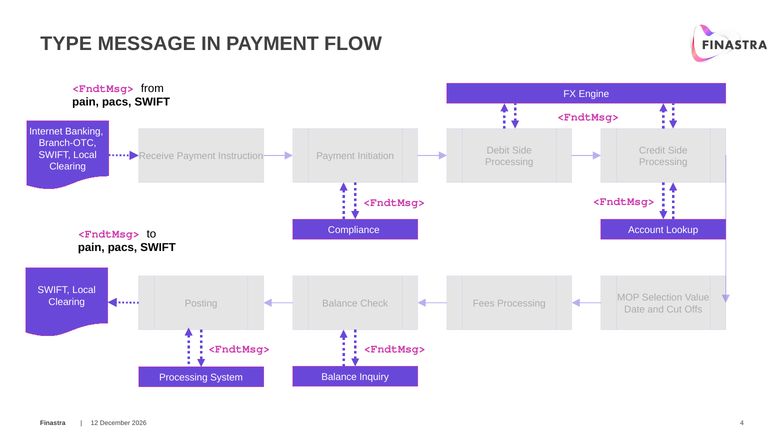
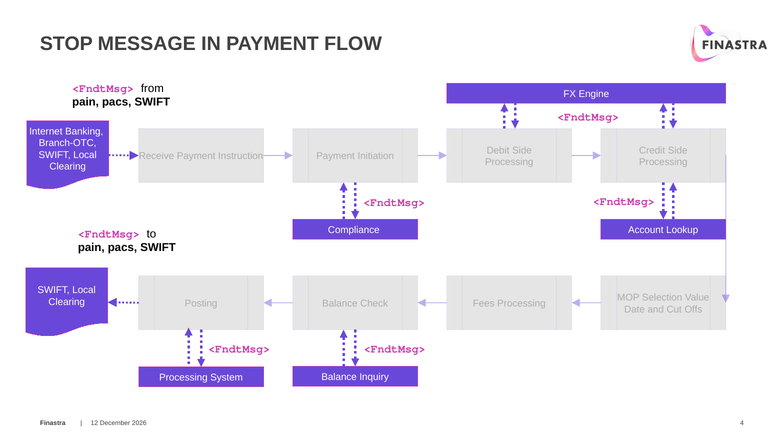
TYPE: TYPE -> STOP
